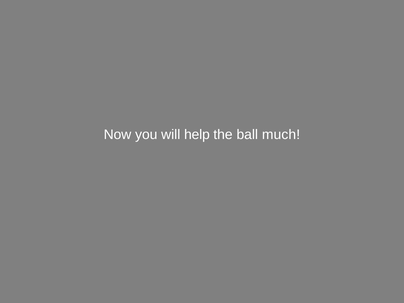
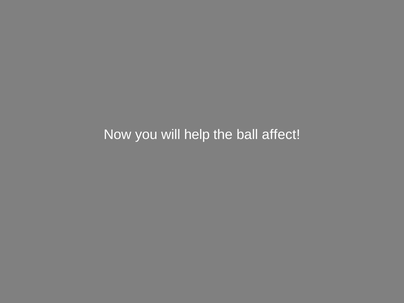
much: much -> affect
